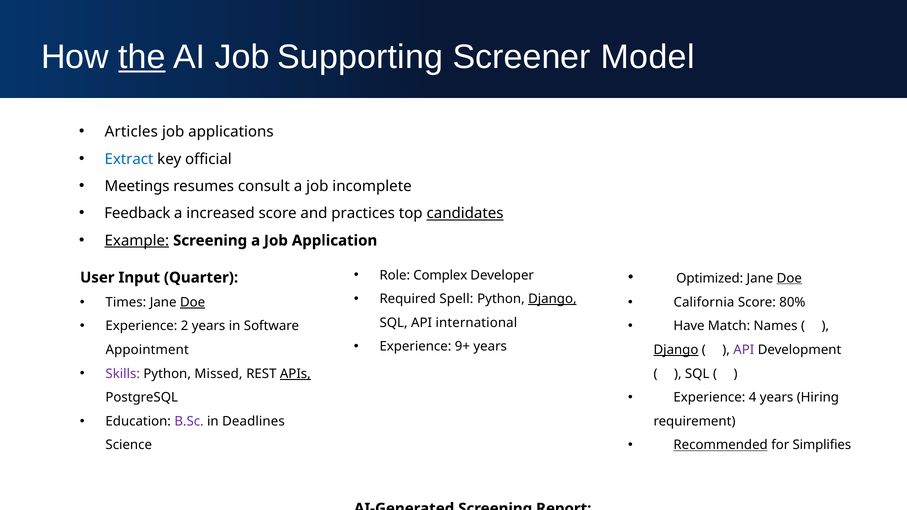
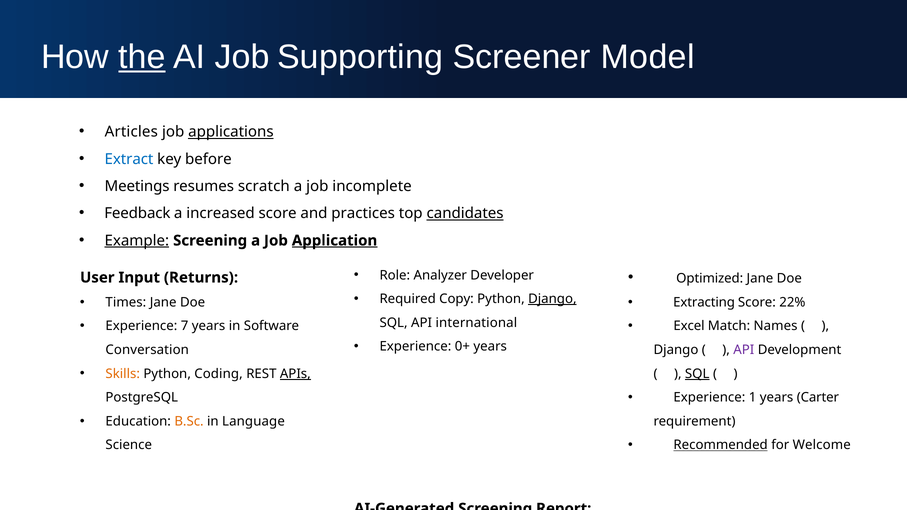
applications underline: none -> present
official: official -> before
consult: consult -> scratch
Application underline: none -> present
Complex: Complex -> Analyzer
Doe at (789, 278) underline: present -> none
Quarter: Quarter -> Returns
Spell: Spell -> Copy
Doe at (193, 302) underline: present -> none
California: California -> Extracting
80%: 80% -> 22%
2: 2 -> 7
Have: Have -> Excel
9+: 9+ -> 0+
Appointment: Appointment -> Conversation
Django at (676, 350) underline: present -> none
Skills colour: purple -> orange
Missed: Missed -> Coding
SQL at (697, 374) underline: none -> present
4: 4 -> 1
Hiring: Hiring -> Carter
B.Sc colour: purple -> orange
Deadlines: Deadlines -> Language
Simplifies: Simplifies -> Welcome
